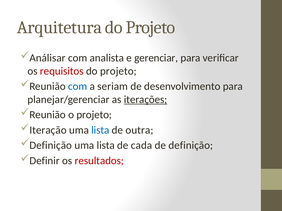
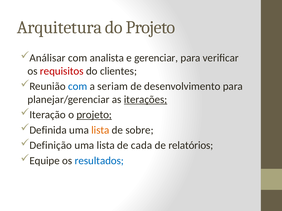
projeto at (118, 71): projeto -> clientes
Reunião at (48, 115): Reunião -> Iteração
projeto at (94, 115) underline: none -> present
Iteração: Iteração -> Definida
lista at (100, 130) colour: blue -> orange
outra: outra -> sobre
de definição: definição -> relatórios
Definir: Definir -> Equipe
resultados colour: red -> blue
